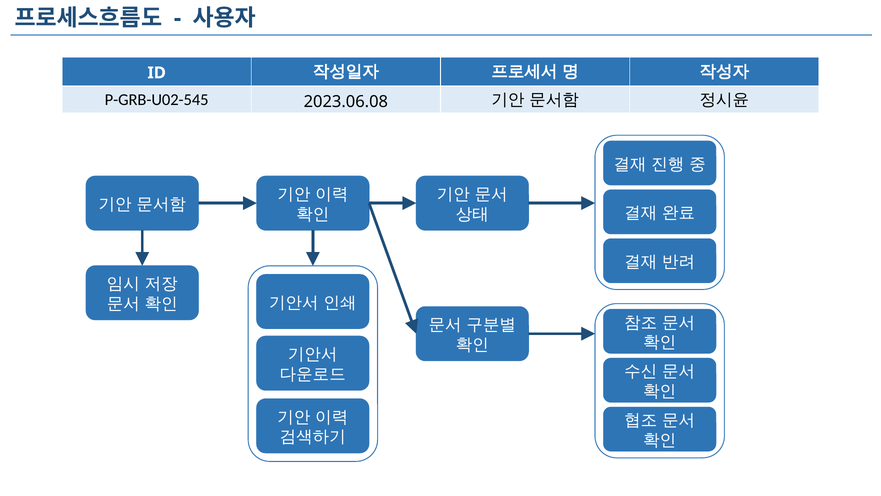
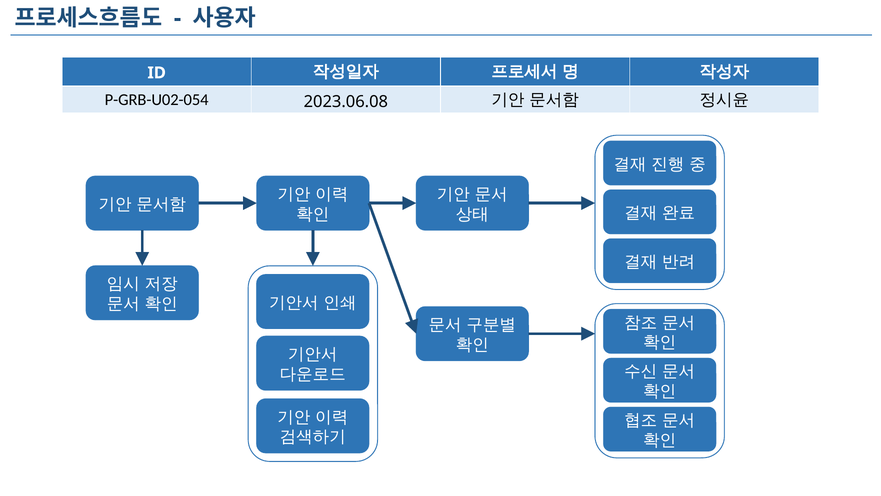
P-GRB-U02-545: P-GRB-U02-545 -> P-GRB-U02-054
